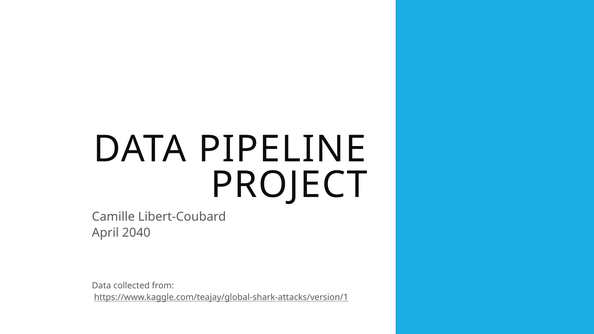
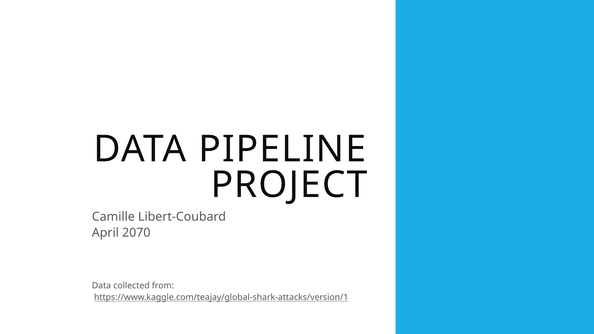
2040: 2040 -> 2070
